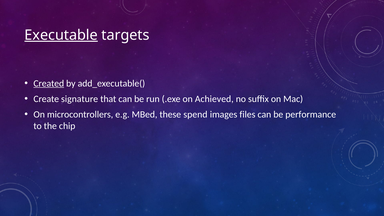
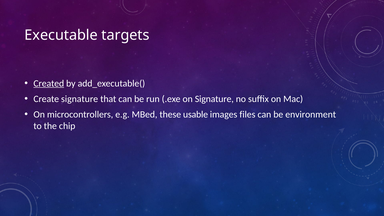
Executable underline: present -> none
on Achieved: Achieved -> Signature
spend: spend -> usable
performance: performance -> environment
